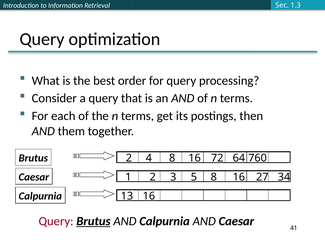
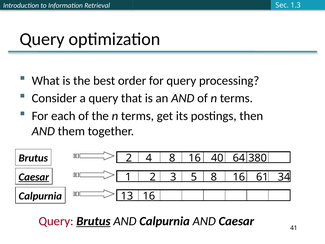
72: 72 -> 40
760: 760 -> 380
Caesar at (34, 177) underline: none -> present
27: 27 -> 61
